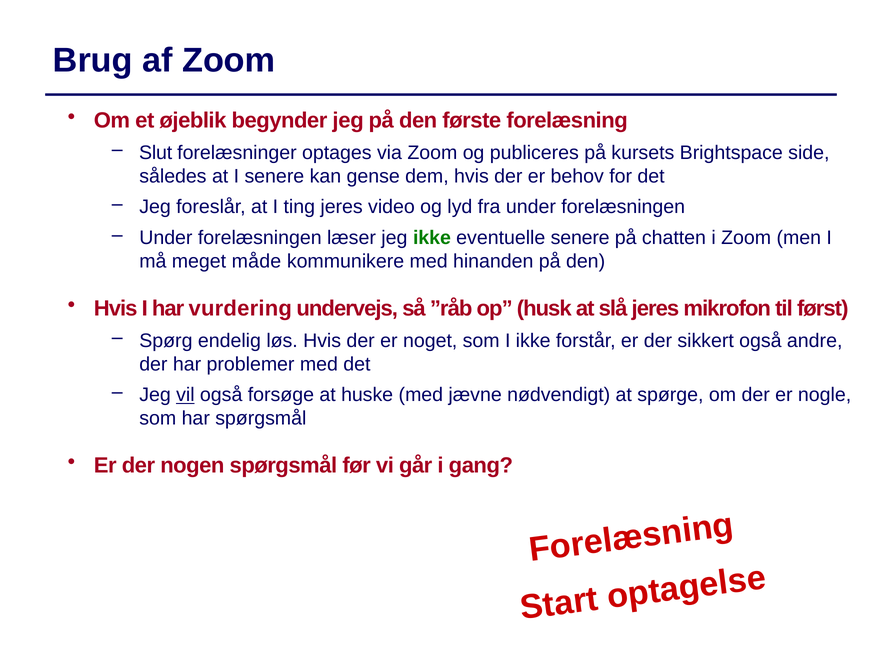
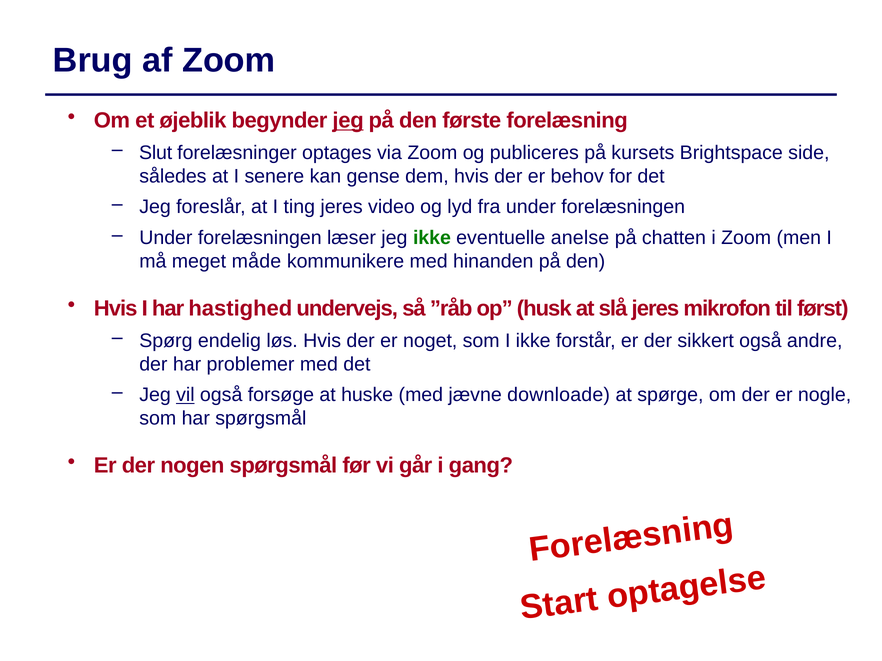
jeg at (348, 121) underline: none -> present
eventuelle senere: senere -> anelse
vurdering: vurdering -> hastighed
nødvendigt: nødvendigt -> downloade
